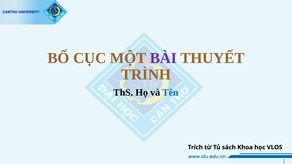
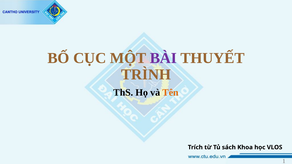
Tên colour: blue -> orange
